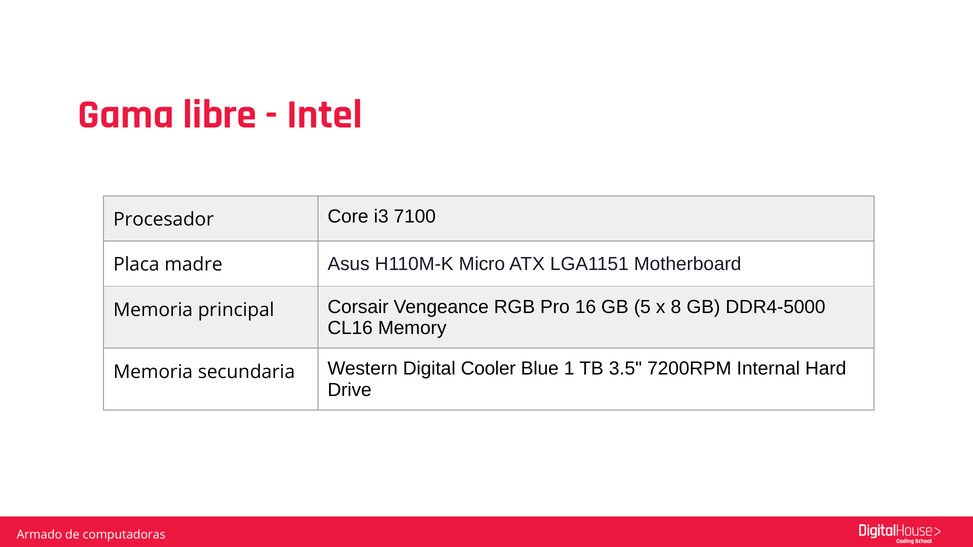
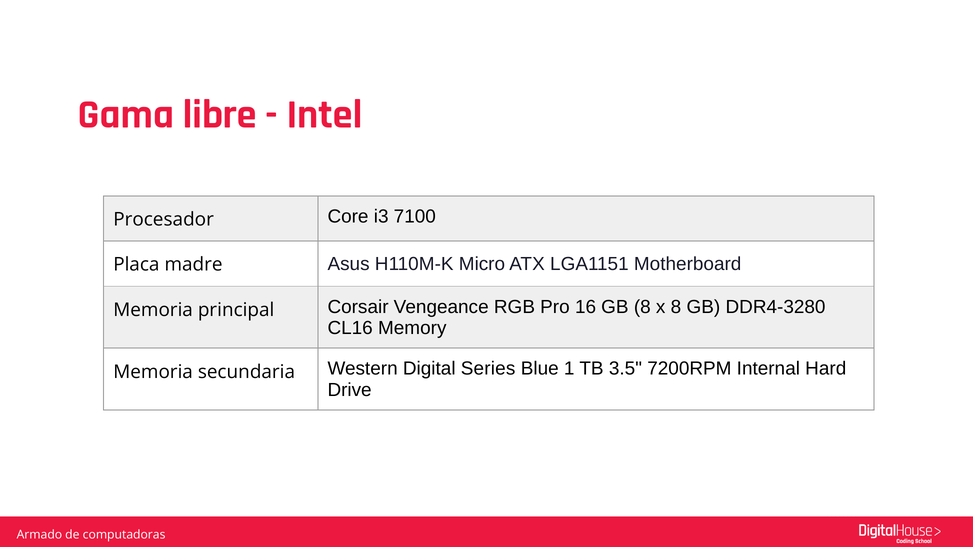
GB 5: 5 -> 8
DDR4-5000: DDR4-5000 -> DDR4-3280
Cooler: Cooler -> Series
